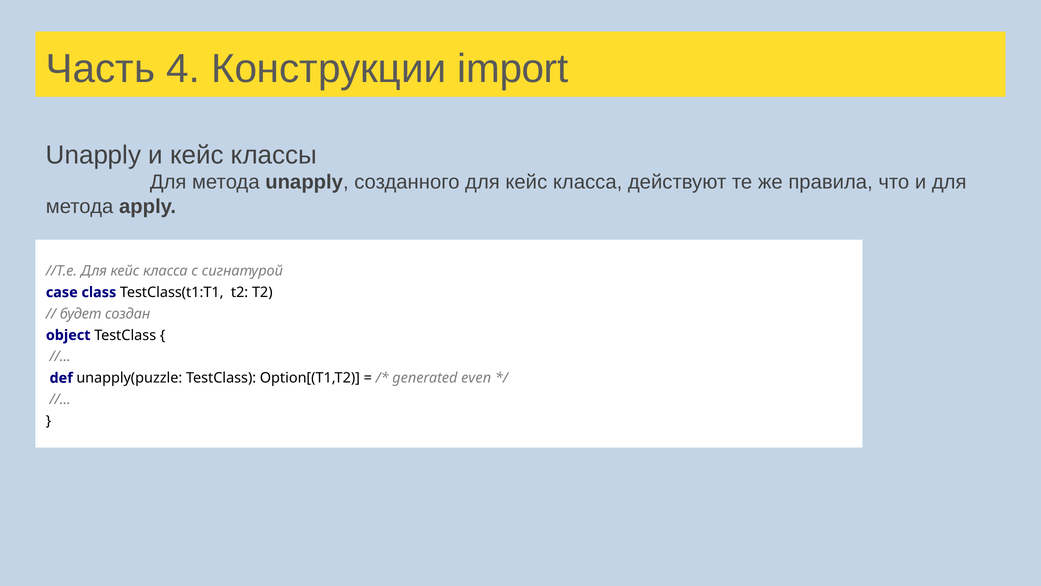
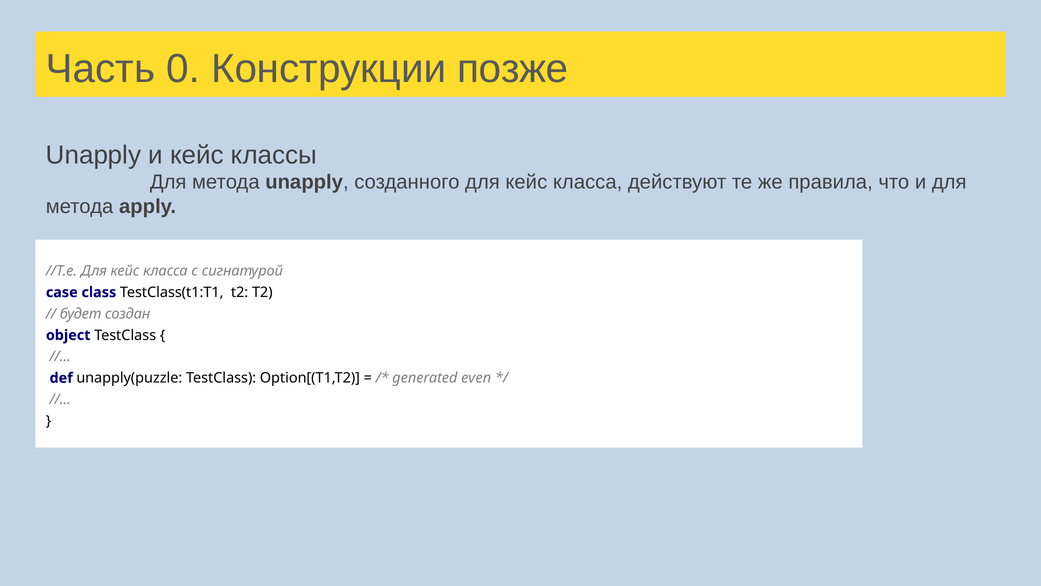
4: 4 -> 0
import: import -> позже
